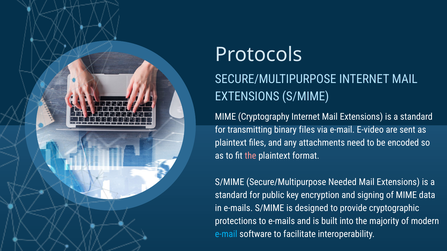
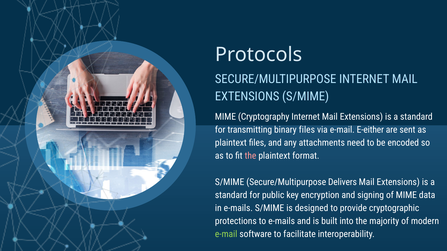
E-video: E-video -> E-either
Needed: Needed -> Delivers
e-mail at (226, 234) colour: light blue -> light green
